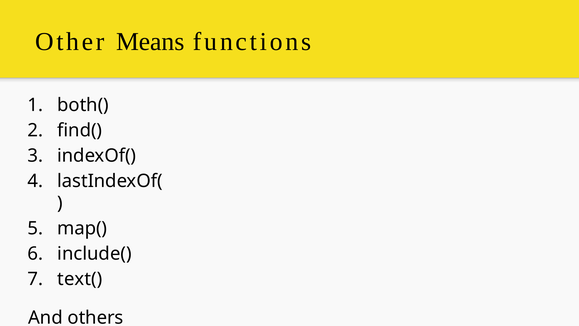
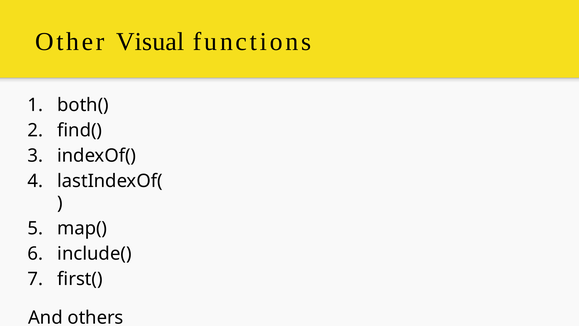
Means: Means -> Visual
text(: text( -> first(
